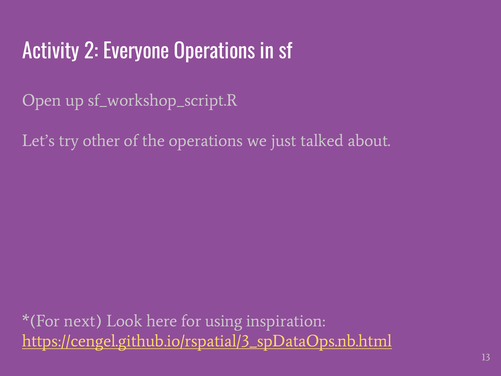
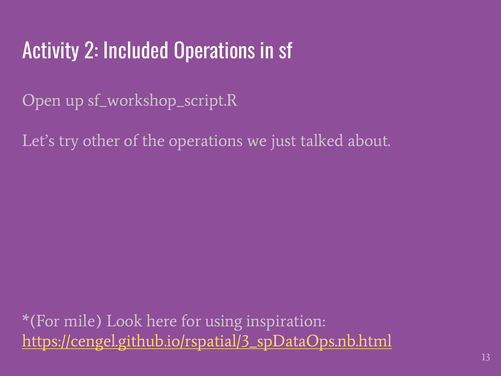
Everyone: Everyone -> Included
next: next -> mile
